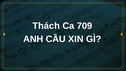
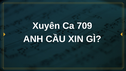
Thách: Thách -> Xuyên
